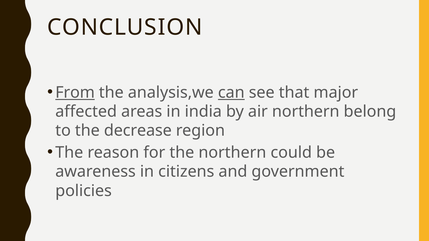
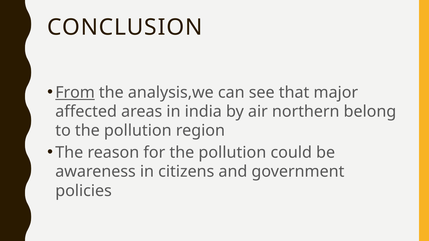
can underline: present -> none
to the decrease: decrease -> pollution
for the northern: northern -> pollution
